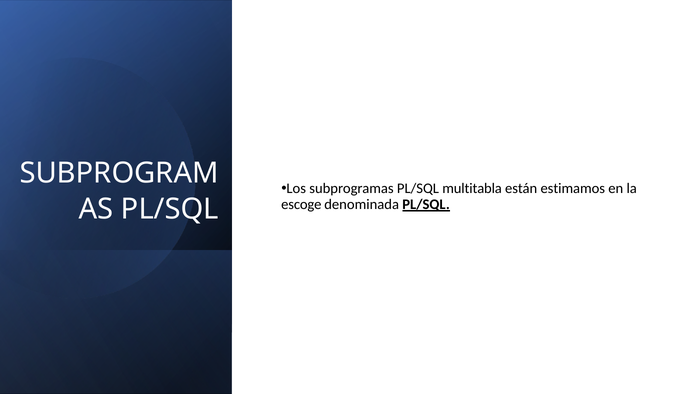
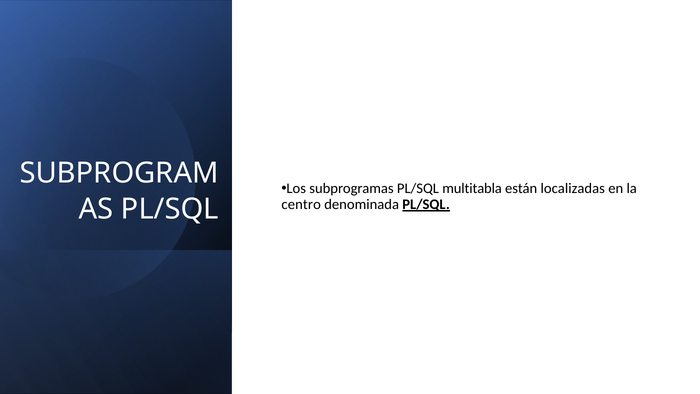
estimamos: estimamos -> localizadas
escoge: escoge -> centro
